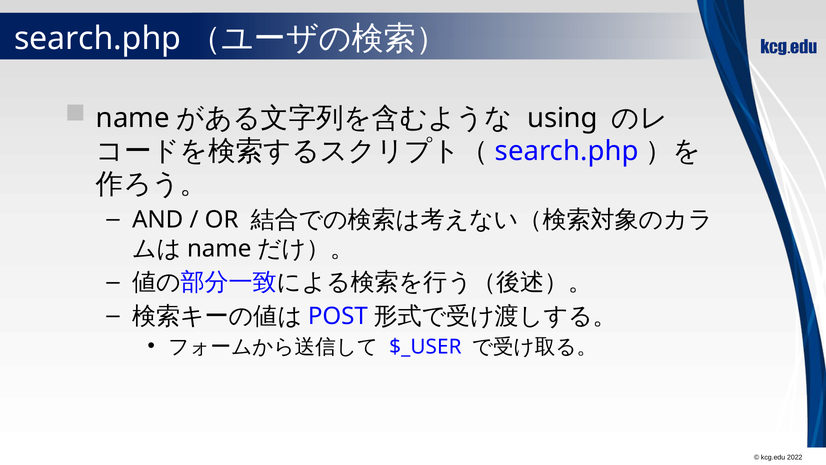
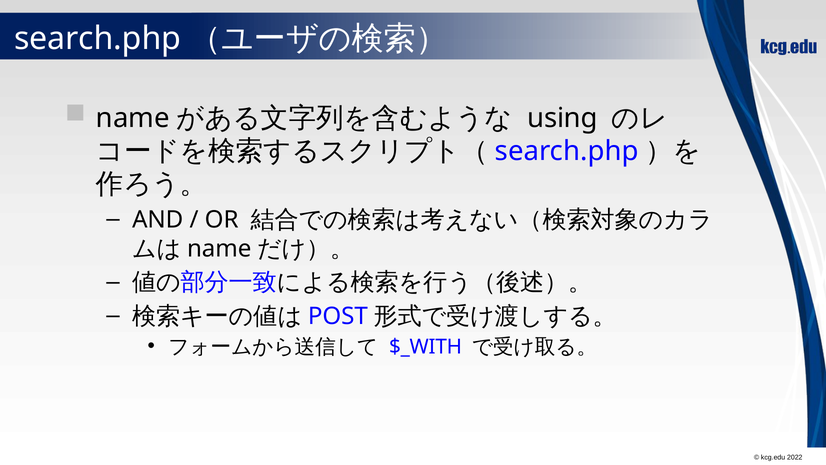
$_USER: $_USER -> $_WITH
